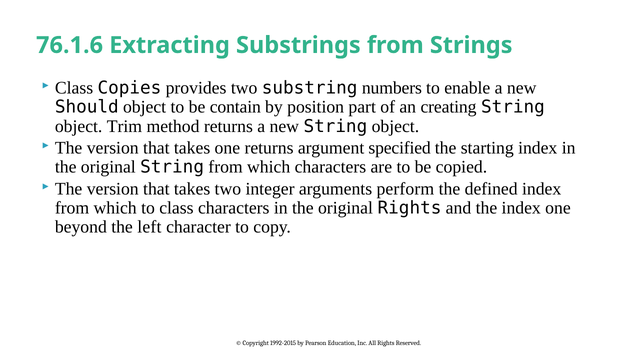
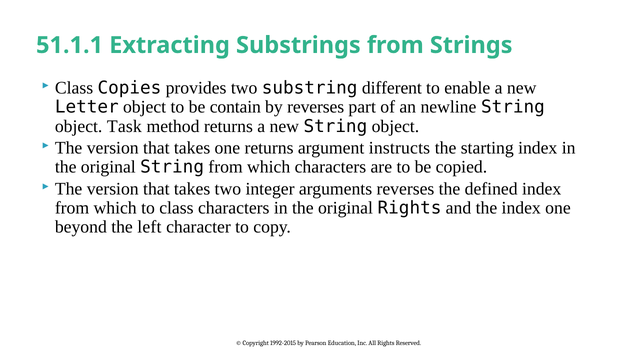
76.1.6: 76.1.6 -> 51.1.1
numbers: numbers -> different
Should: Should -> Letter
by position: position -> reverses
creating: creating -> newline
Trim: Trim -> Task
specified: specified -> instructs
arguments perform: perform -> reverses
